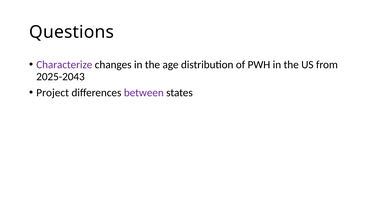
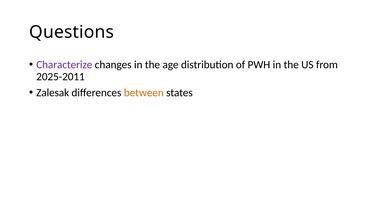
2025-2043: 2025-2043 -> 2025-2011
Project: Project -> Zalesak
between colour: purple -> orange
